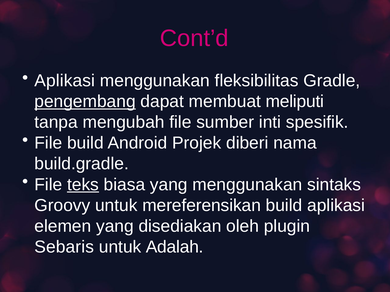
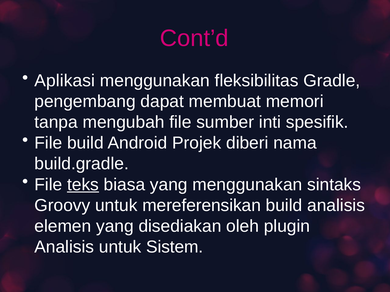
pengembang underline: present -> none
meliputi: meliputi -> memori
build aplikasi: aplikasi -> analisis
Sebaris at (64, 247): Sebaris -> Analisis
Adalah: Adalah -> Sistem
